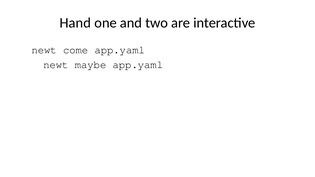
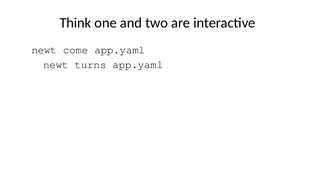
Hand: Hand -> Think
maybe: maybe -> turns
